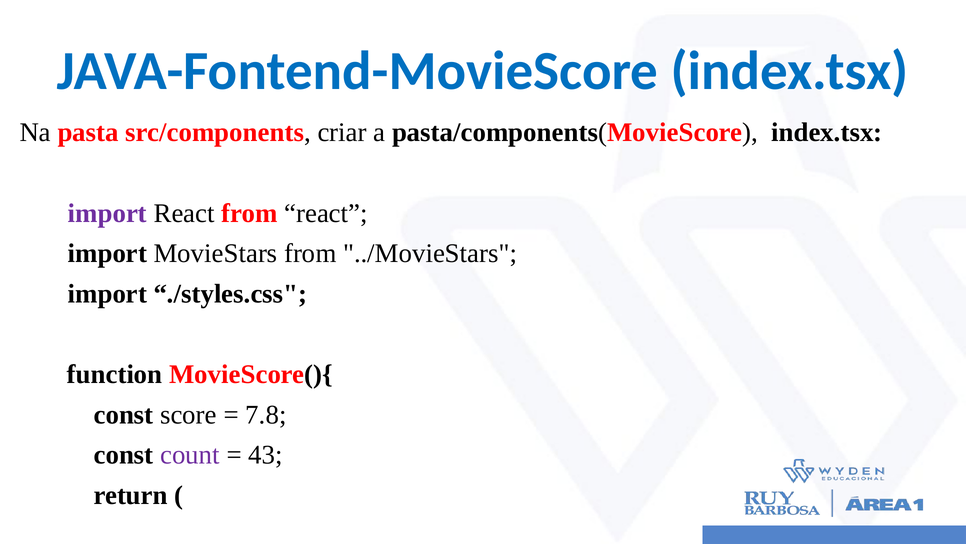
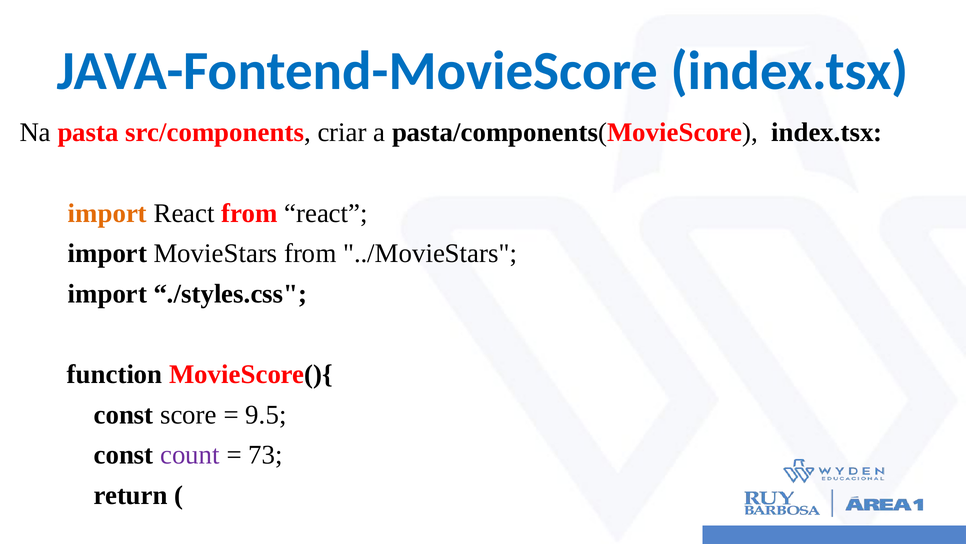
import at (107, 213) colour: purple -> orange
7.8: 7.8 -> 9.5
43: 43 -> 73
